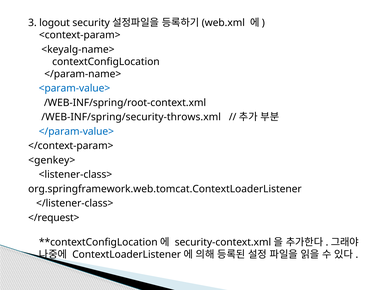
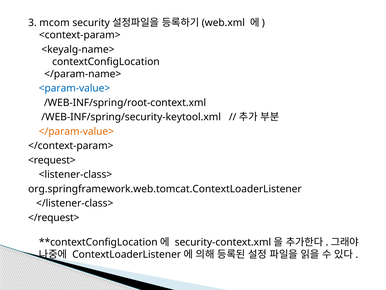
logout: logout -> mcom
/WEB-INF/spring/security-throws.xml: /WEB-INF/spring/security-throws.xml -> /WEB-INF/spring/security-keytool.xml
</param-value> colour: blue -> orange
<genkey>: <genkey> -> <request>
